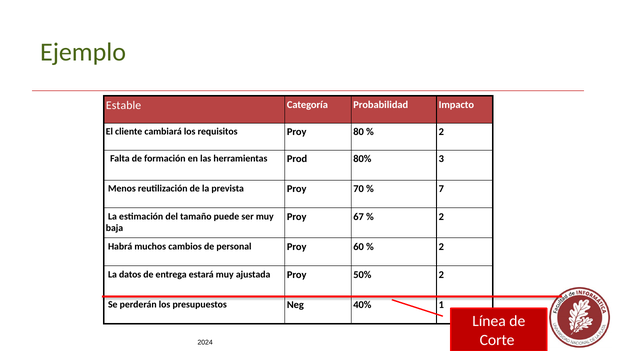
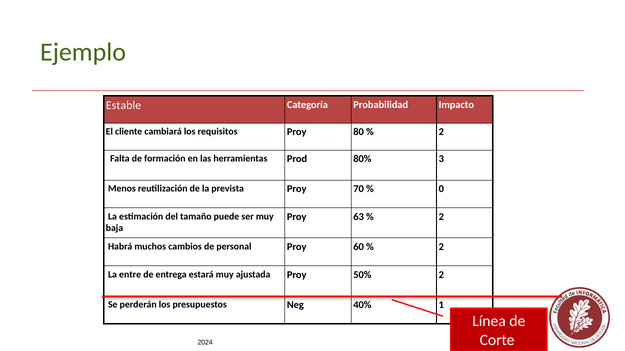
7: 7 -> 0
67: 67 -> 63
datos: datos -> entre
